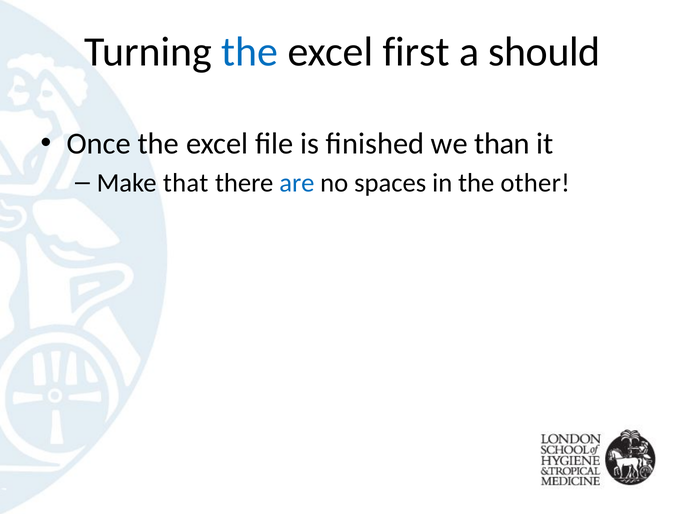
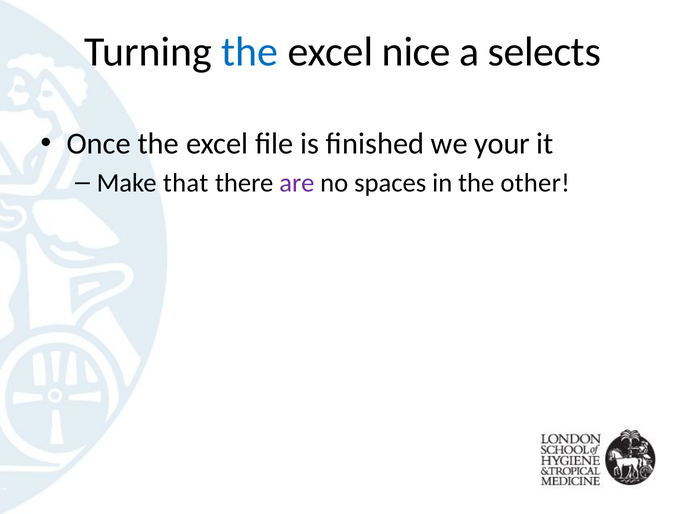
first: first -> nice
should: should -> selects
than: than -> your
are colour: blue -> purple
